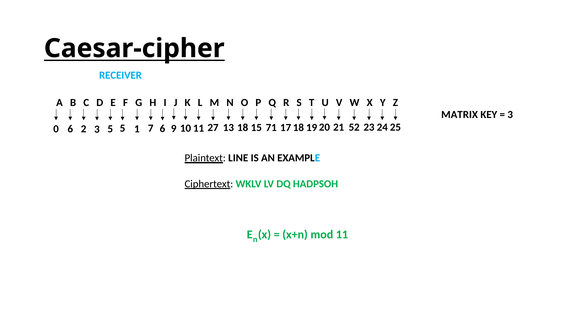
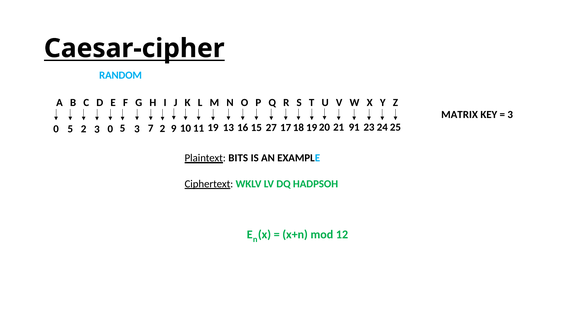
RECEIVER: RECEIVER -> RANDOM
6 at (70, 129): 6 -> 5
3 5: 5 -> 0
5 1: 1 -> 3
7 6: 6 -> 2
27: 27 -> 19
18: 18 -> 16
71: 71 -> 27
52: 52 -> 91
LINE: LINE -> BITS
11: 11 -> 12
